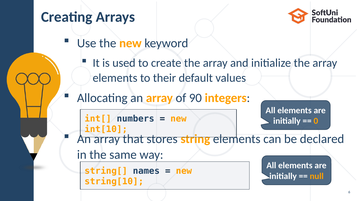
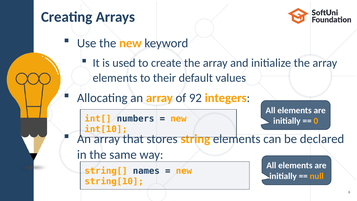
90: 90 -> 92
